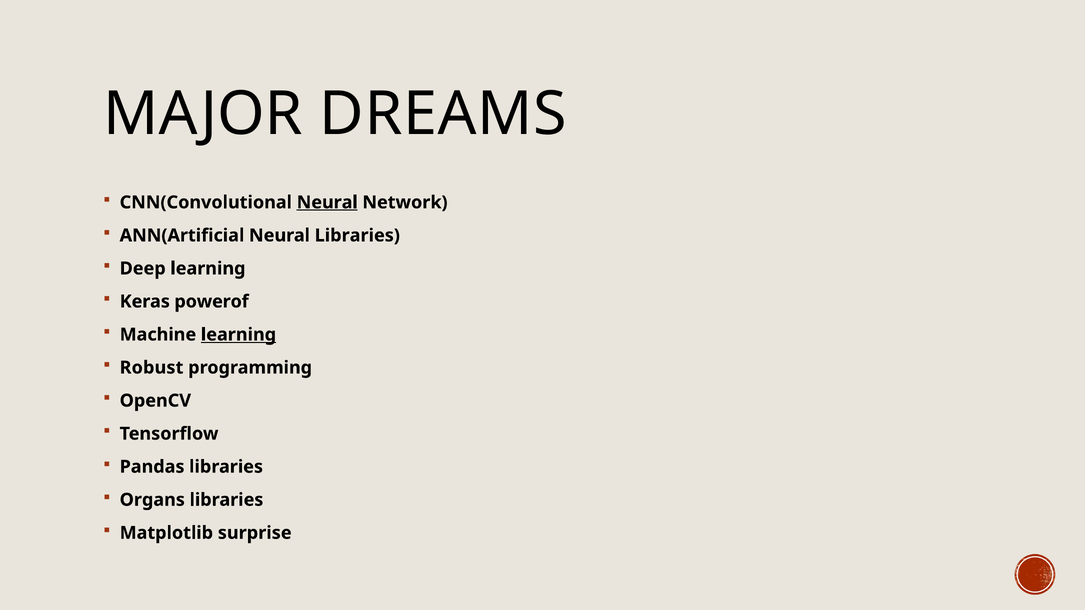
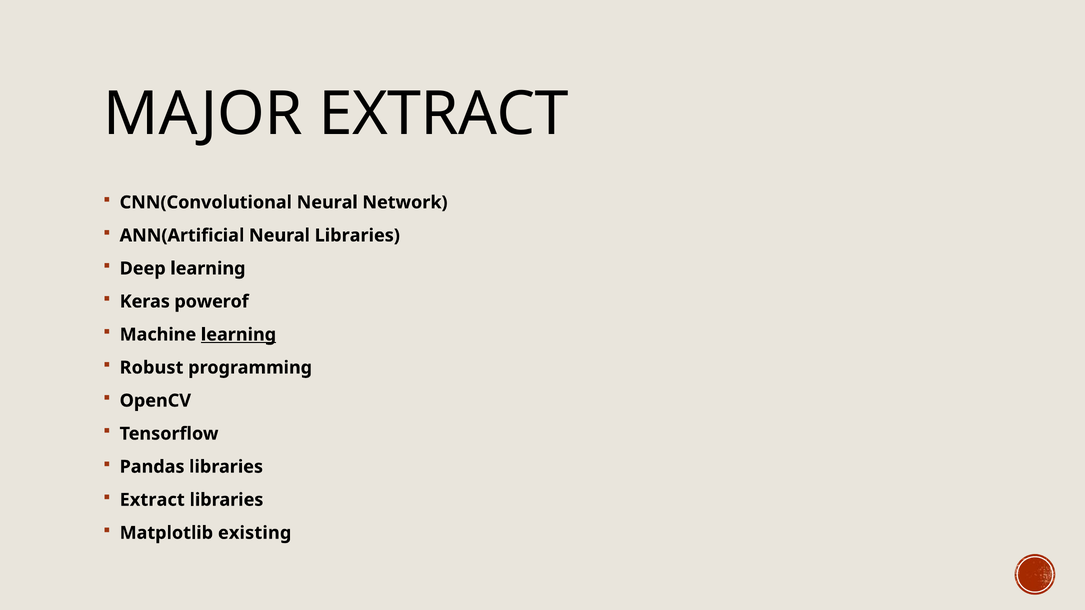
MAJOR DREAMS: DREAMS -> EXTRACT
Neural at (327, 203) underline: present -> none
Organs at (152, 500): Organs -> Extract
surprise: surprise -> existing
